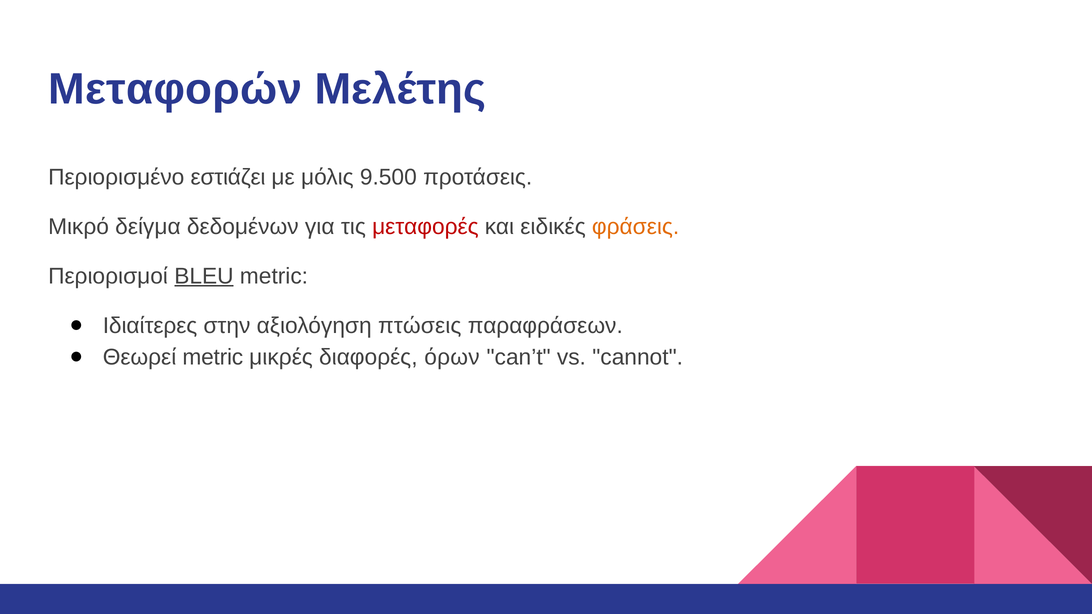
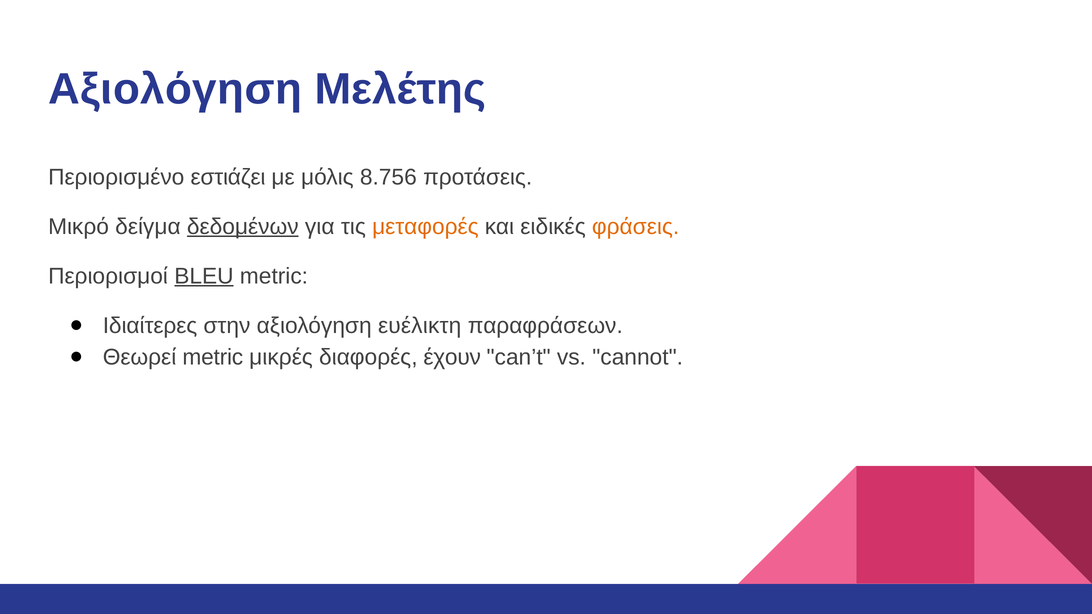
Μεταφορών at (175, 89): Μεταφορών -> Αξιολόγηση
9.500: 9.500 -> 8.756
δεδομένων underline: none -> present
μεταφορές colour: red -> orange
πτώσεις: πτώσεις -> ευέλικτη
όρων: όρων -> έχουν
